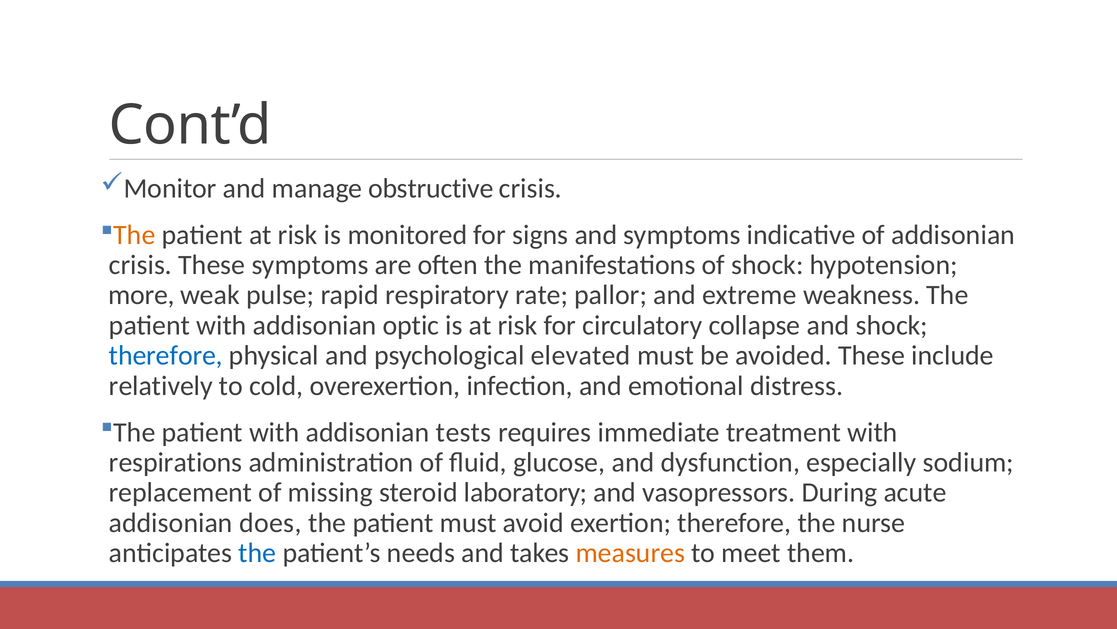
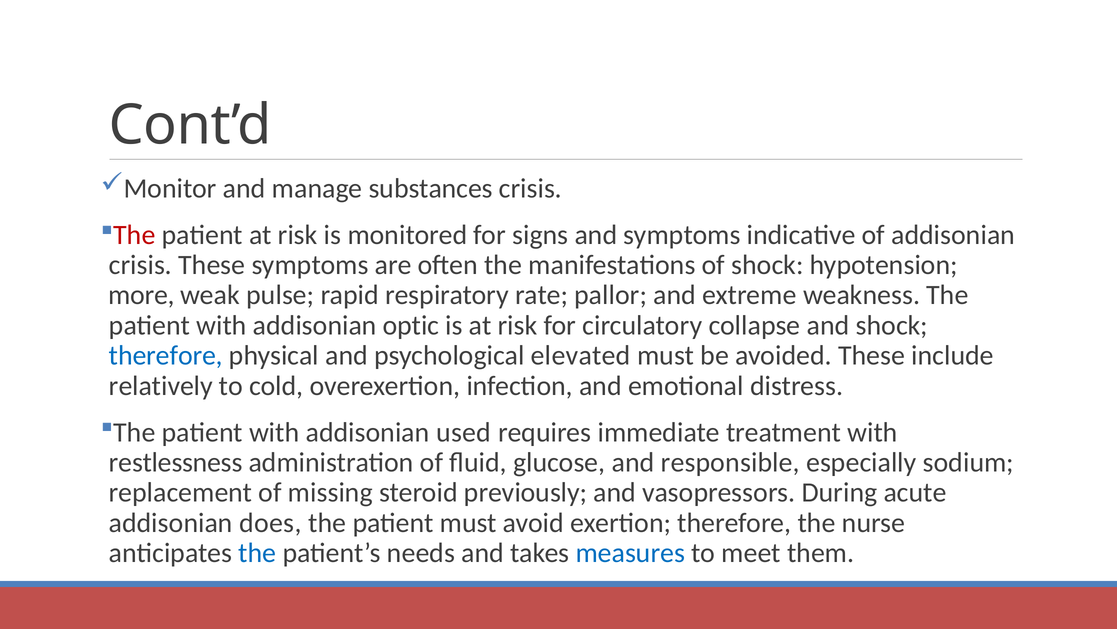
obstructive: obstructive -> substances
The at (134, 235) colour: orange -> red
tests: tests -> used
respirations: respirations -> restlessness
dysfunction: dysfunction -> responsible
laboratory: laboratory -> previously
measures colour: orange -> blue
